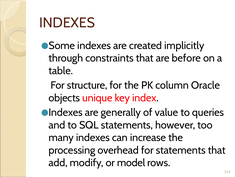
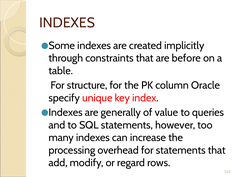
objects: objects -> specify
model: model -> regard
